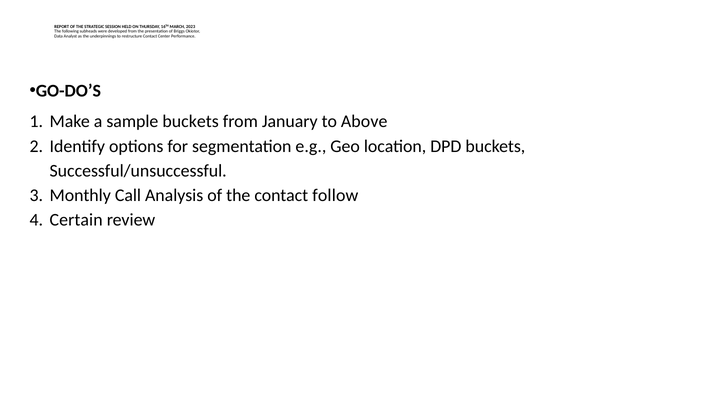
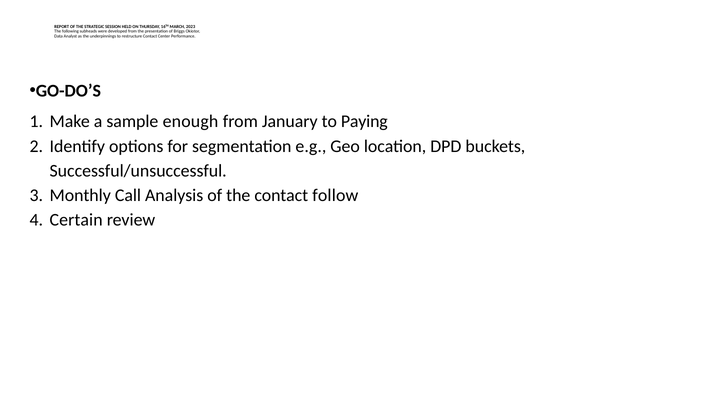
sample buckets: buckets -> enough
Above: Above -> Paying
